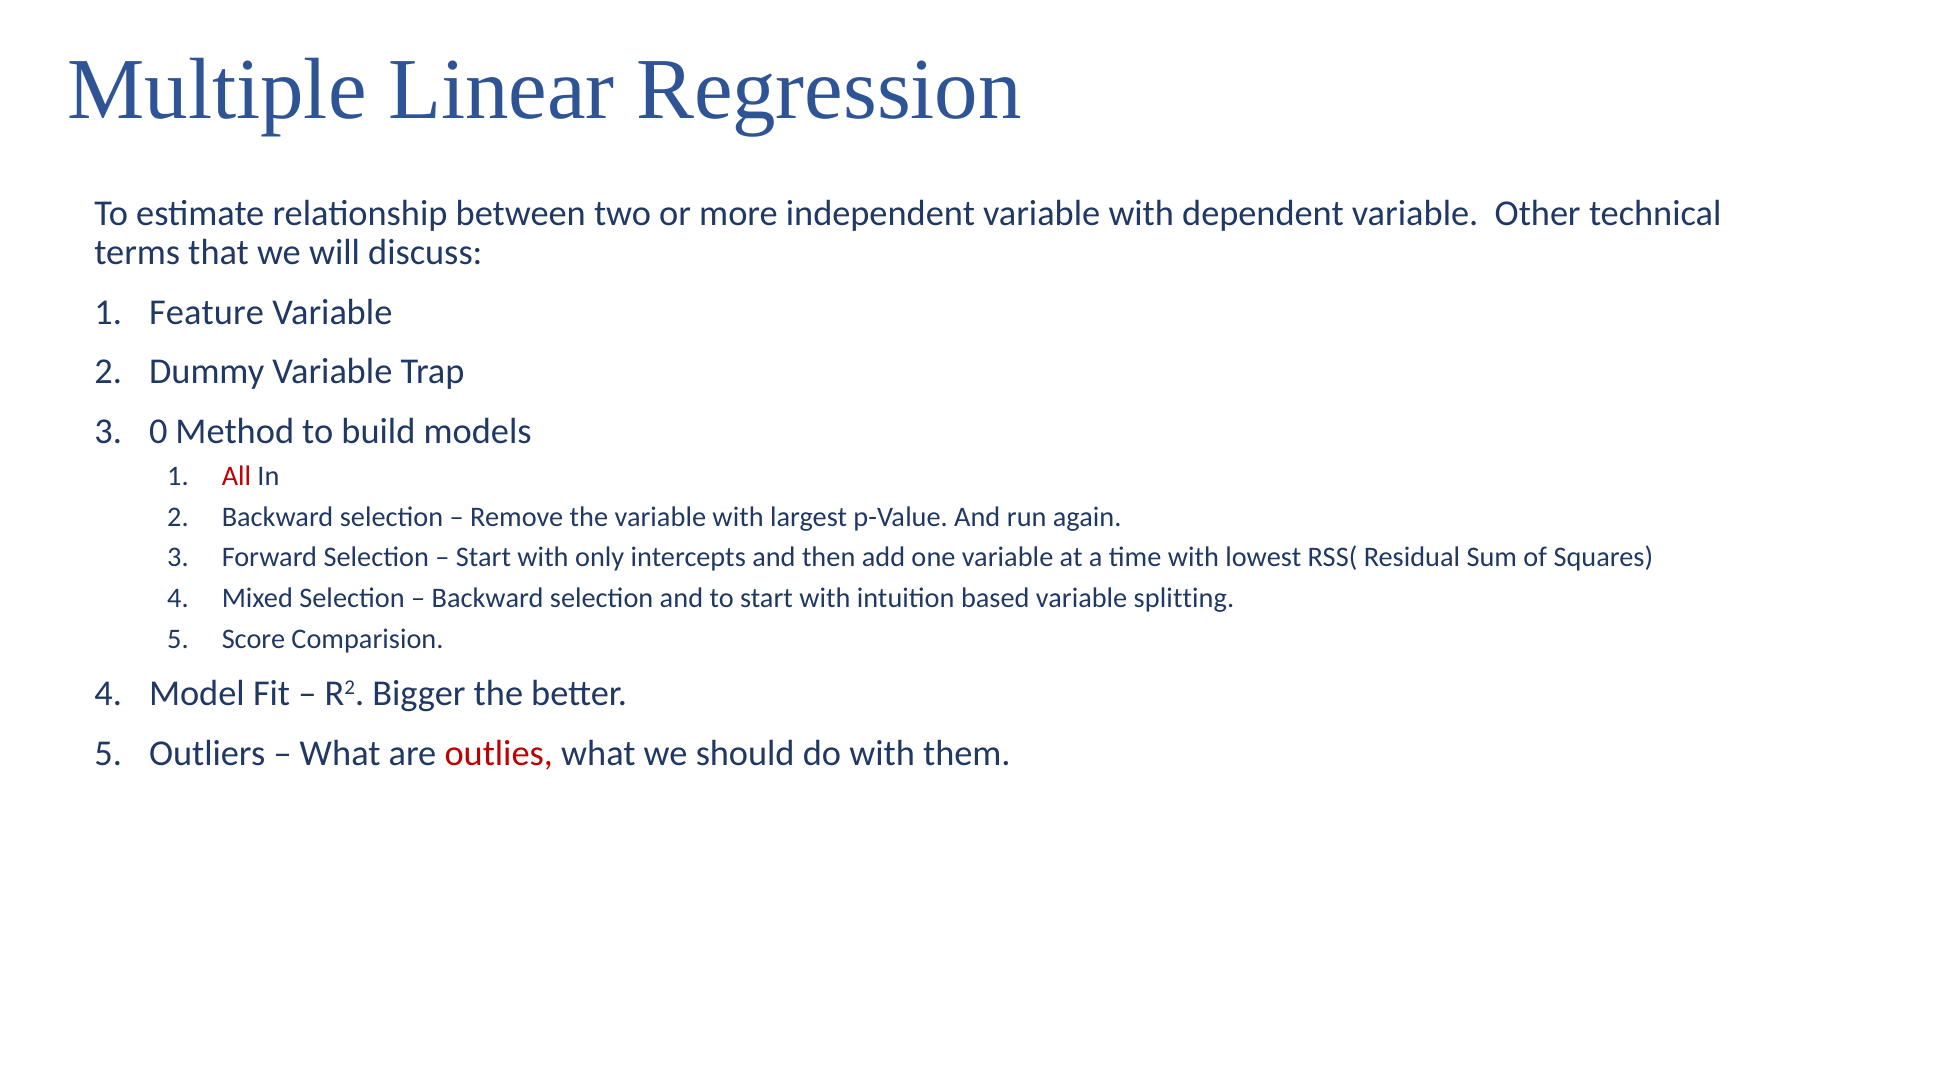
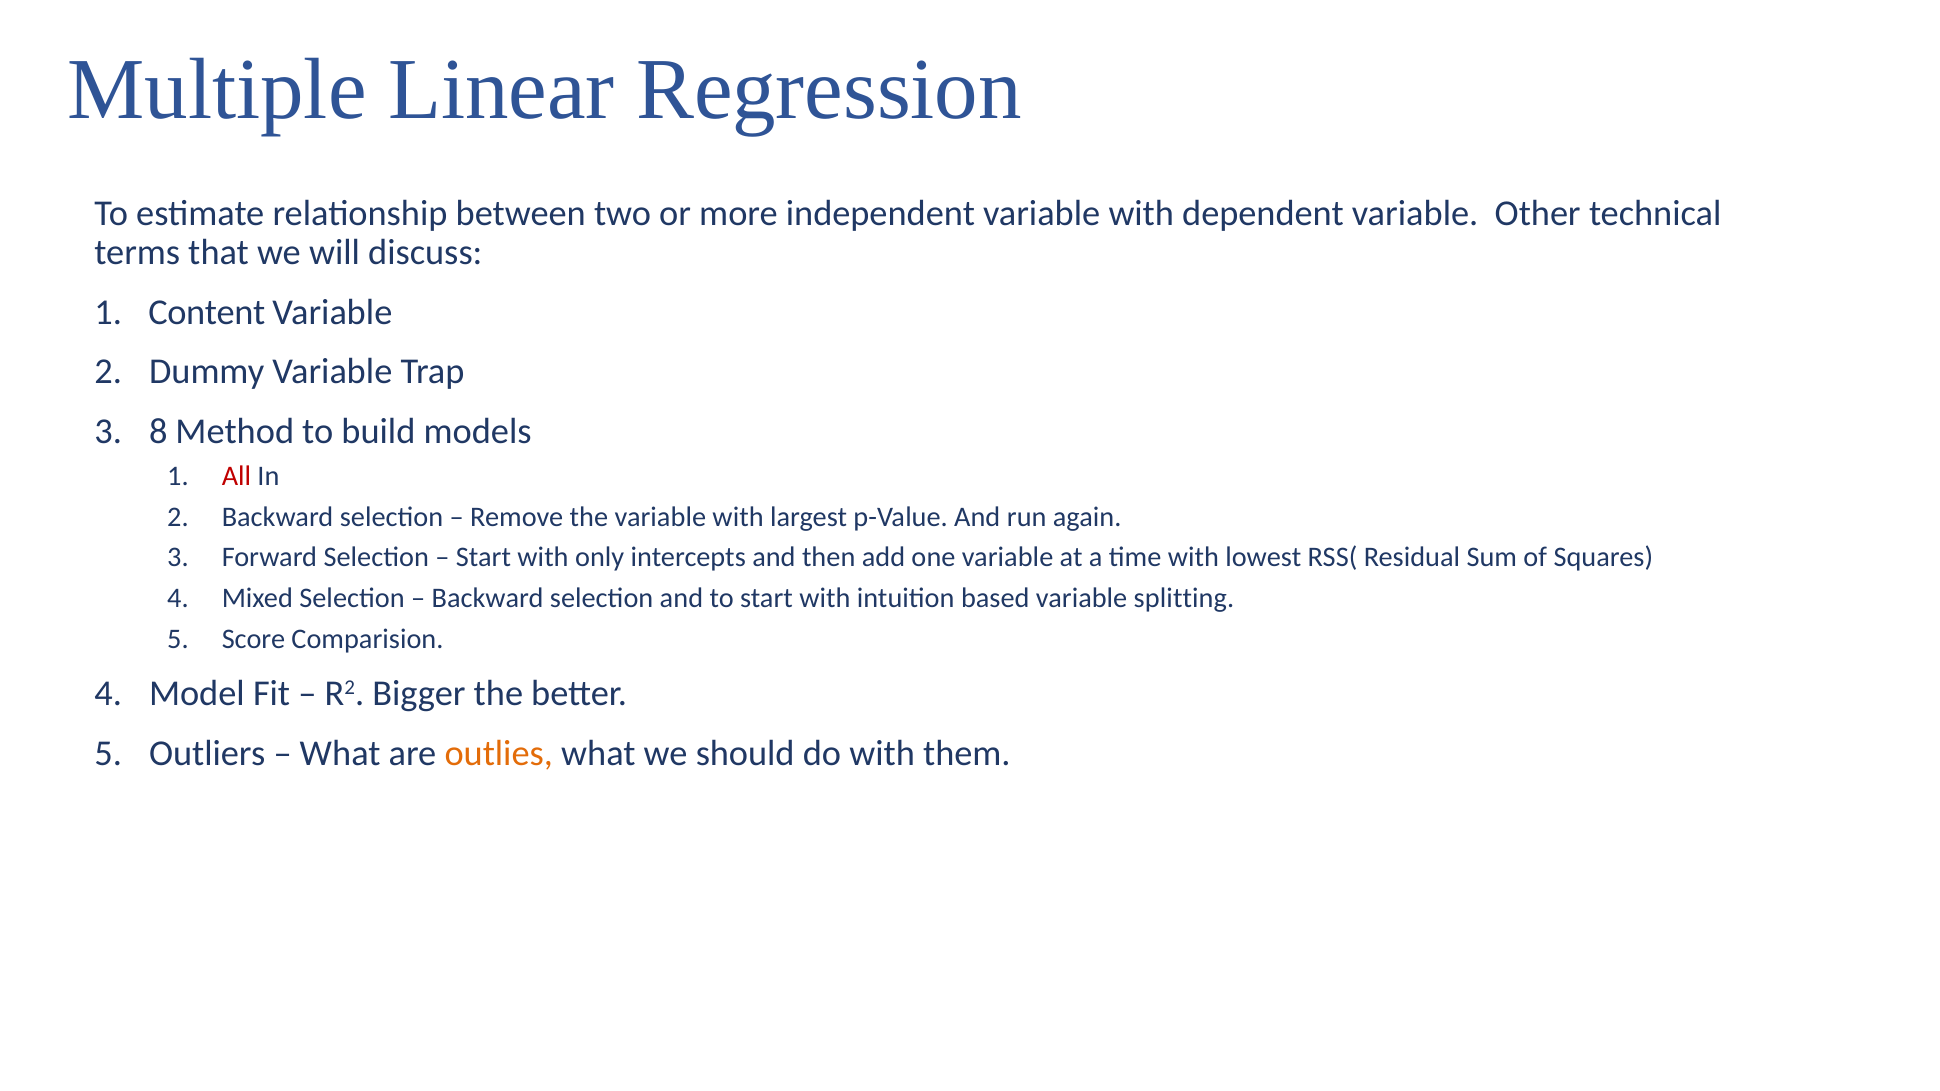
Feature: Feature -> Content
0: 0 -> 8
outlies colour: red -> orange
